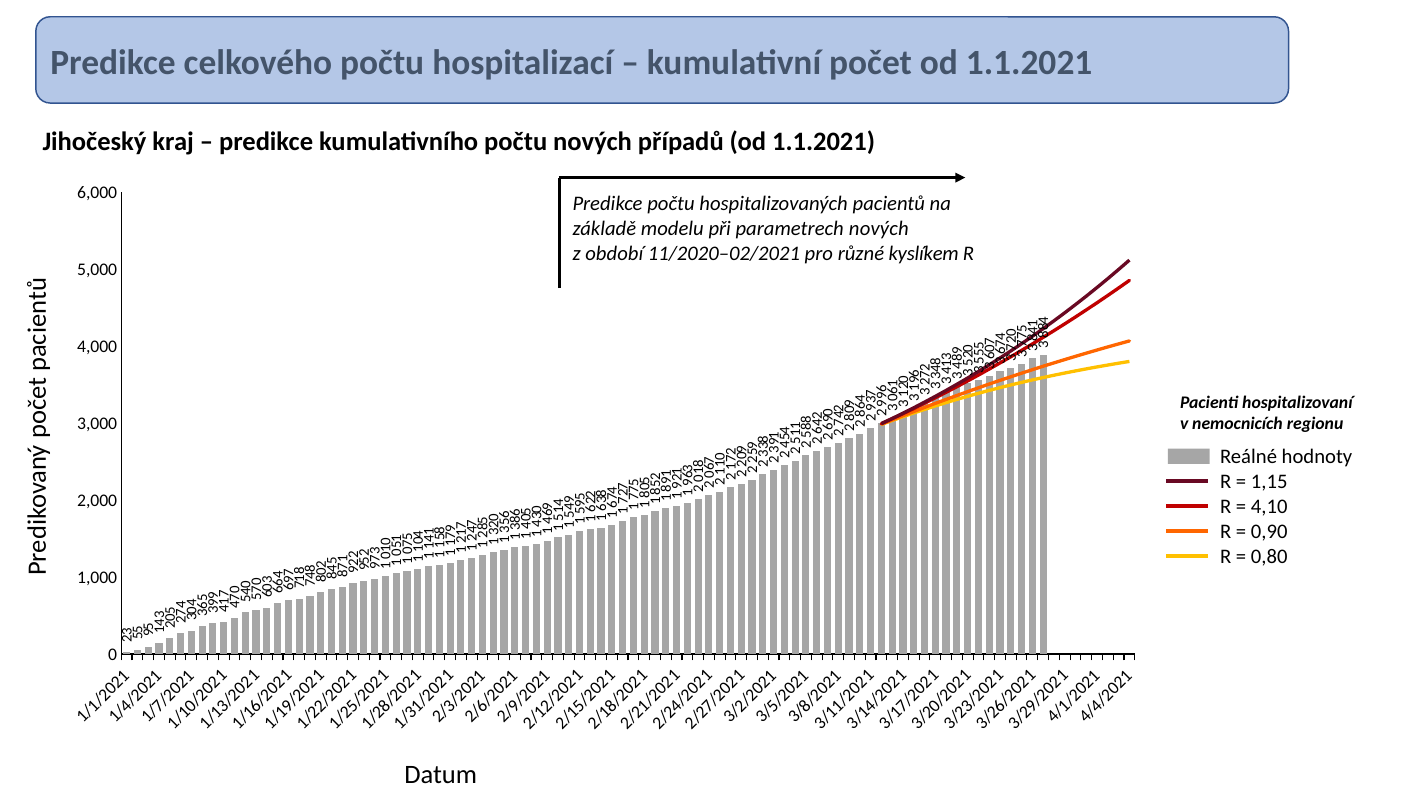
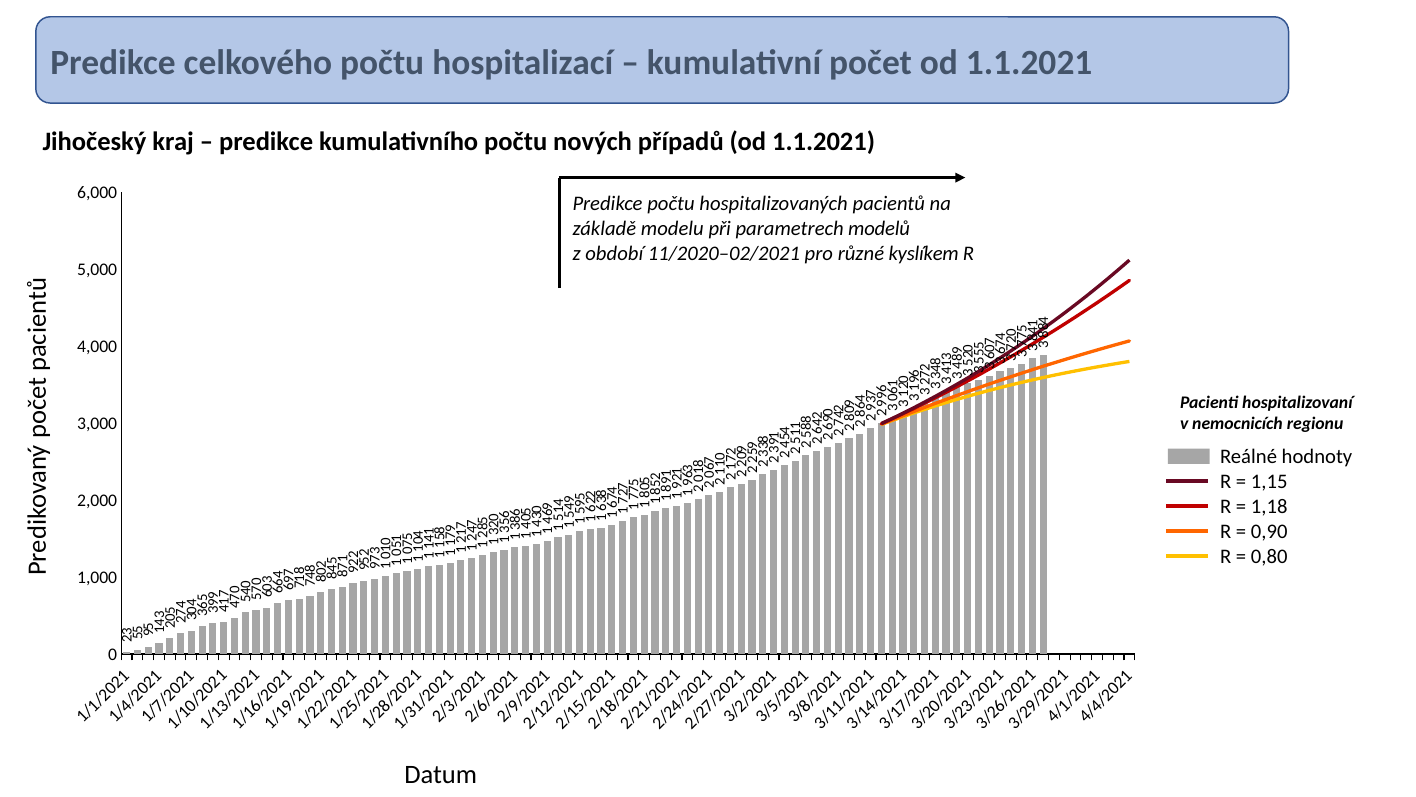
parametrech nových: nových -> modelů
4,10: 4,10 -> 1,18
